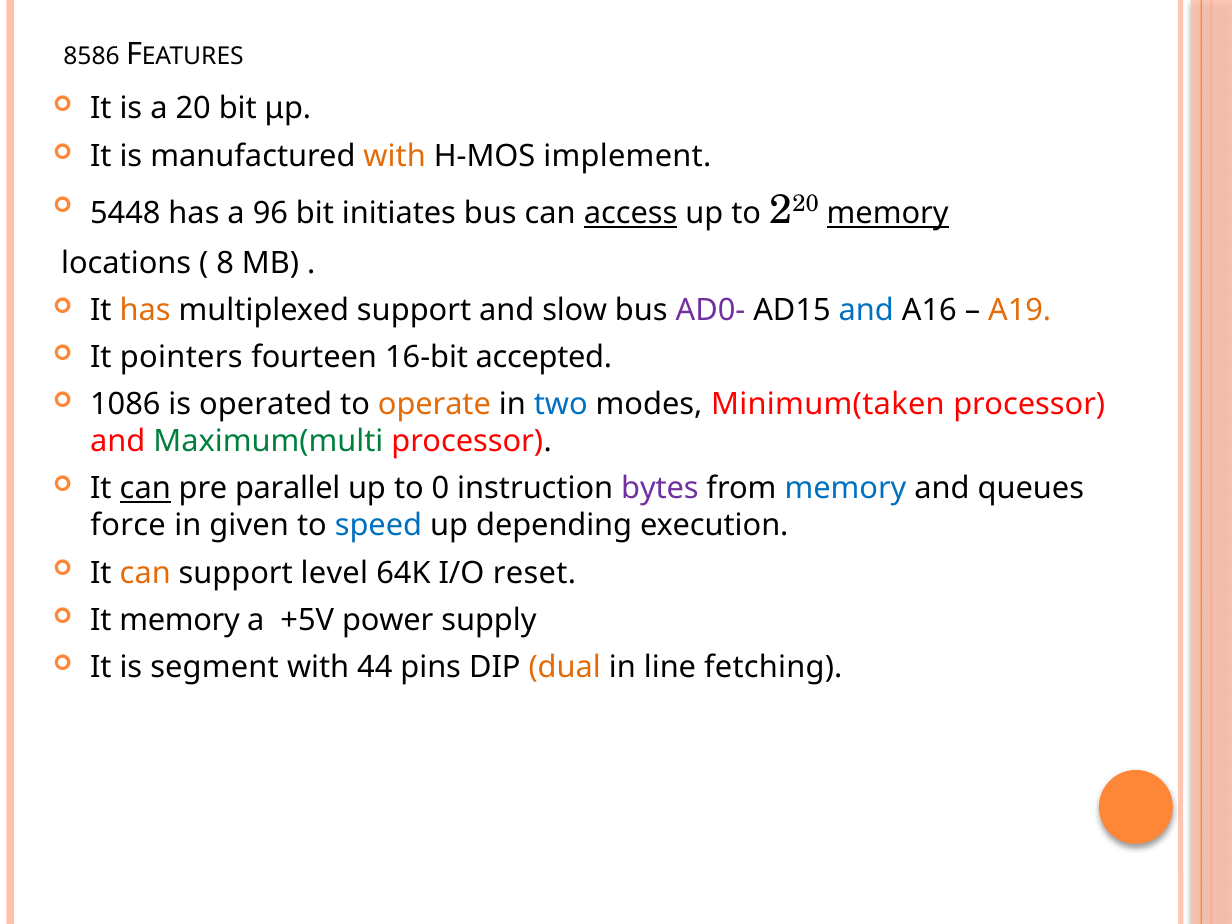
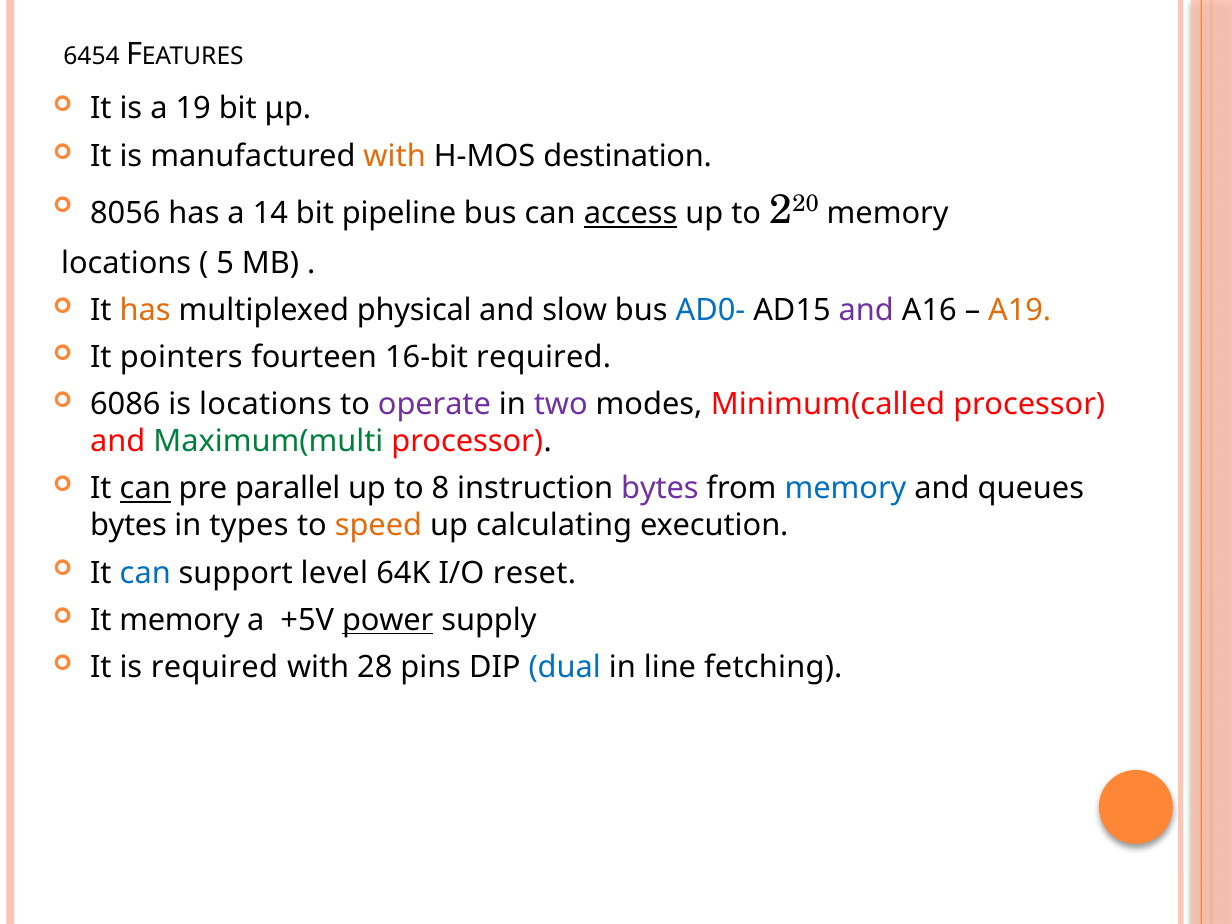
8586: 8586 -> 6454
20: 20 -> 19
implement: implement -> destination
5448: 5448 -> 8056
96: 96 -> 14
initiates: initiates -> pipeline
memory at (888, 214) underline: present -> none
8: 8 -> 5
multiplexed support: support -> physical
AD0- colour: purple -> blue
and at (866, 310) colour: blue -> purple
16-bit accepted: accepted -> required
1086: 1086 -> 6086
is operated: operated -> locations
operate colour: orange -> purple
two colour: blue -> purple
Minimum(taken: Minimum(taken -> Minimum(called
0: 0 -> 8
force at (128, 526): force -> bytes
given: given -> types
speed colour: blue -> orange
depending: depending -> calculating
can at (145, 573) colour: orange -> blue
power underline: none -> present
is segment: segment -> required
44: 44 -> 28
dual colour: orange -> blue
